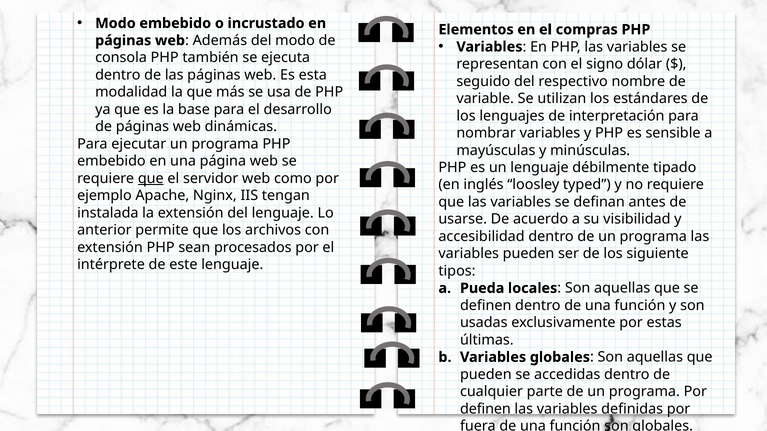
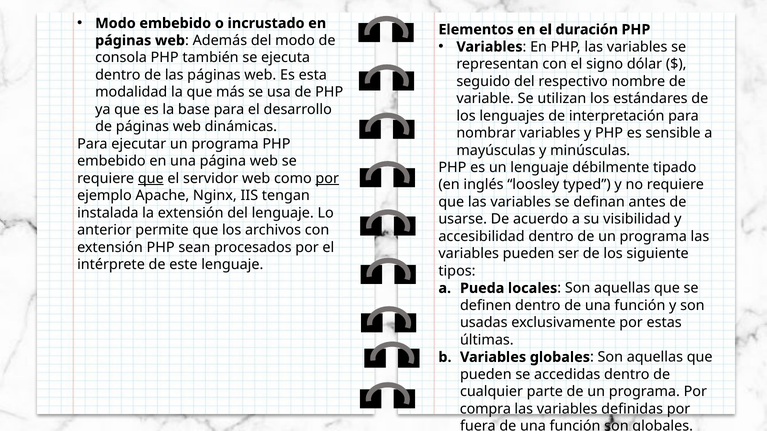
compras: compras -> duración
por at (327, 179) underline: none -> present
definen at (485, 409): definen -> compra
